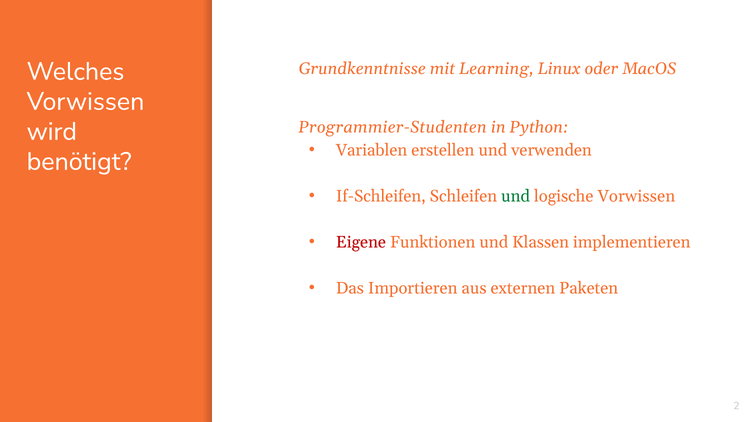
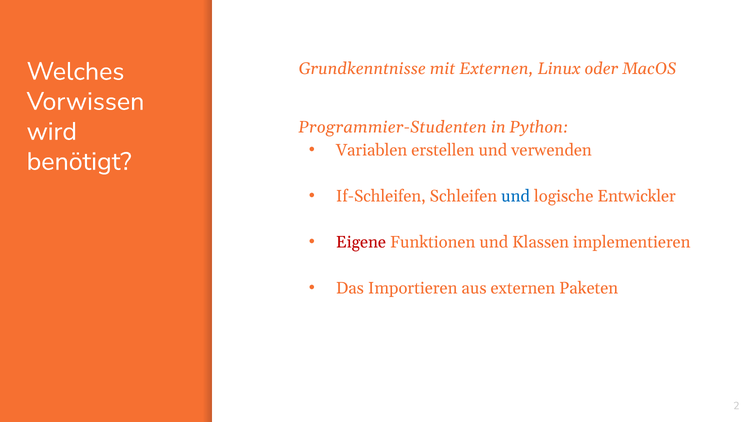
mit Learning: Learning -> Externen
und at (516, 196) colour: green -> blue
logische Vorwissen: Vorwissen -> Entwickler
